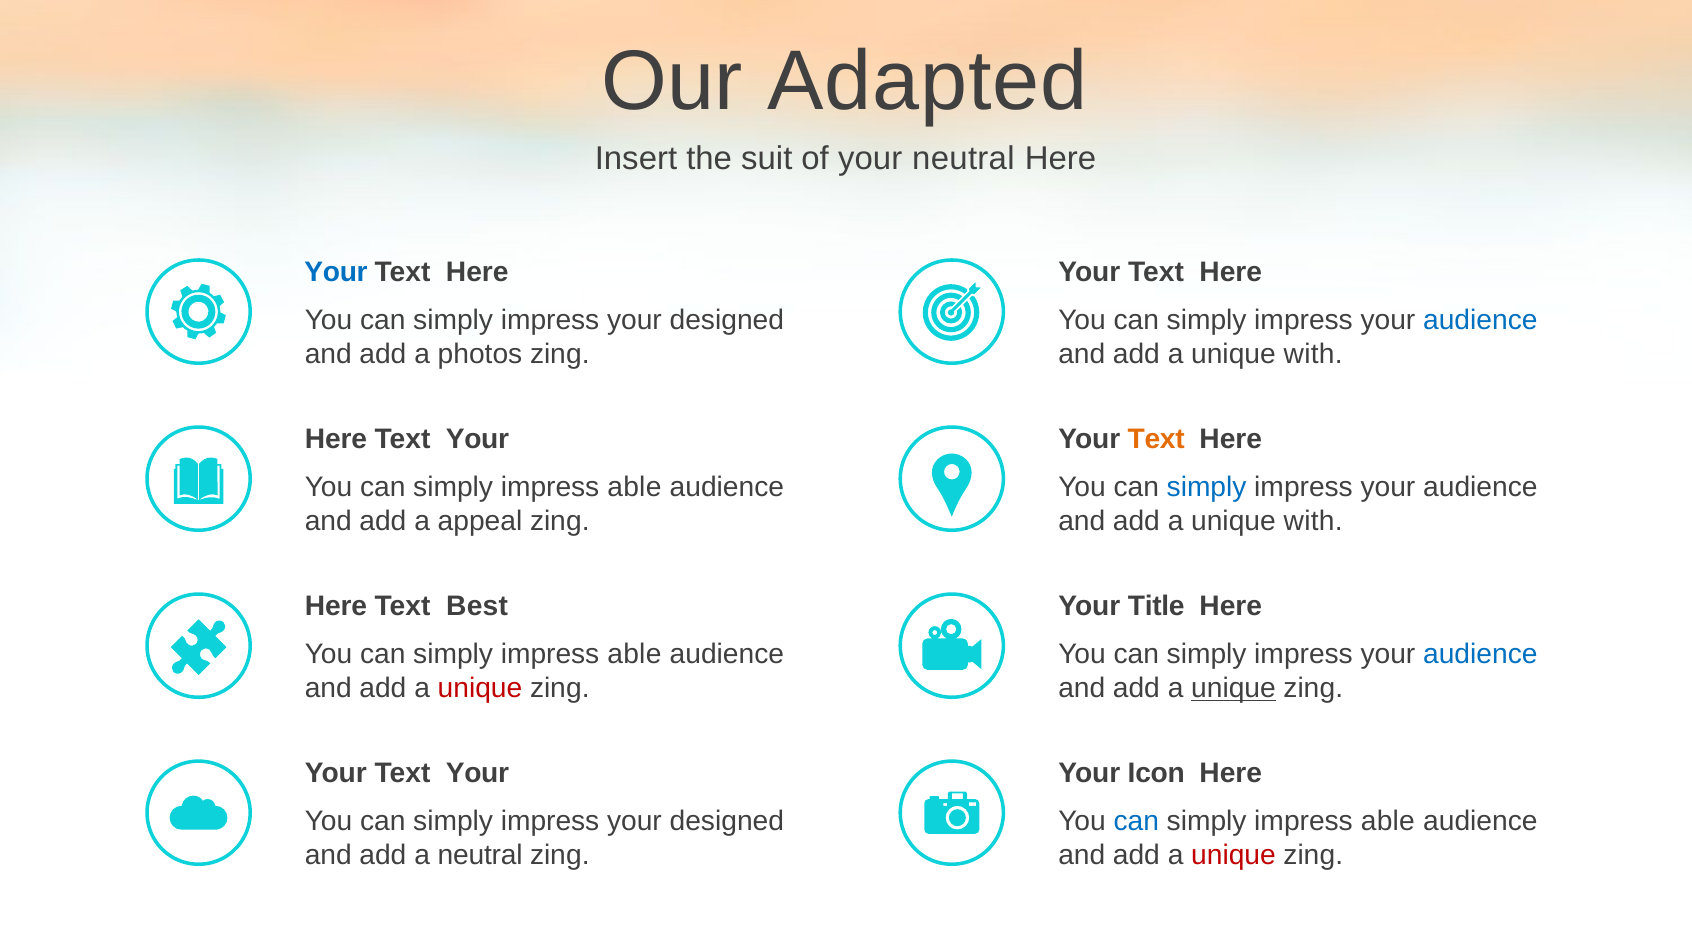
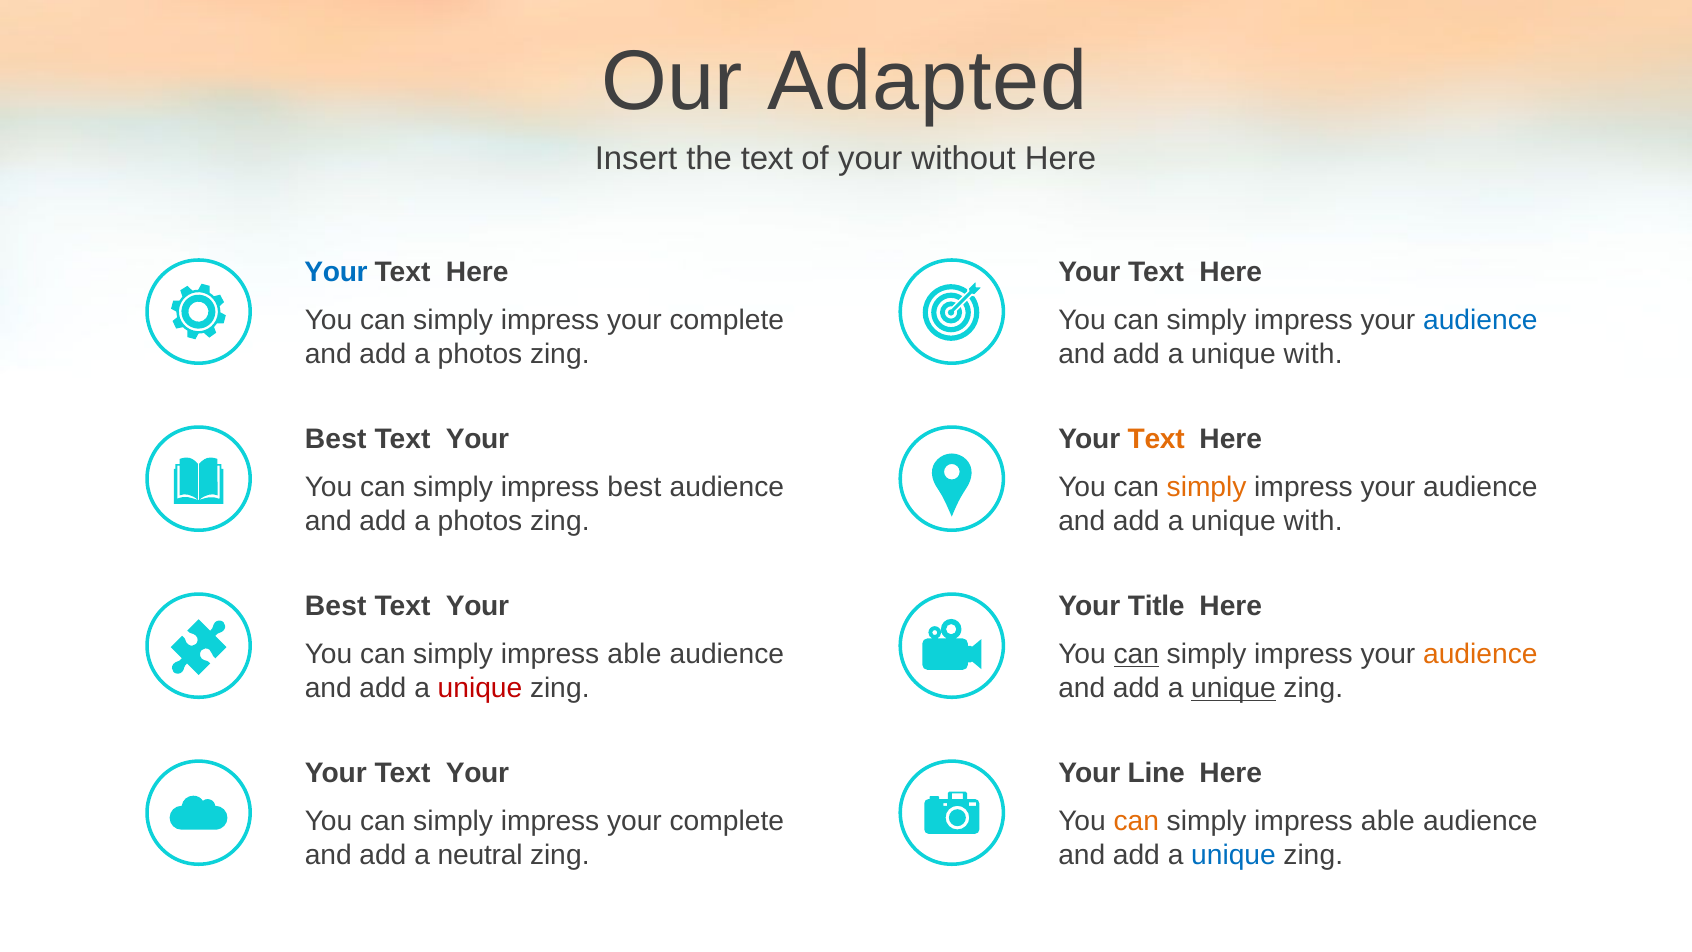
the suit: suit -> text
your neutral: neutral -> without
designed at (727, 320): designed -> complete
Here at (336, 439): Here -> Best
able at (634, 487): able -> best
simply at (1207, 487) colour: blue -> orange
appeal at (480, 521): appeal -> photos
Here at (336, 606): Here -> Best
Best at (477, 606): Best -> Your
can at (1136, 654) underline: none -> present
audience at (1480, 654) colour: blue -> orange
Icon: Icon -> Line
designed at (727, 821): designed -> complete
can at (1136, 821) colour: blue -> orange
unique at (1233, 855) colour: red -> blue
